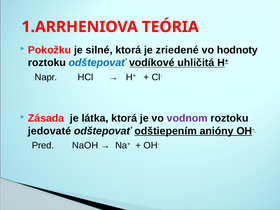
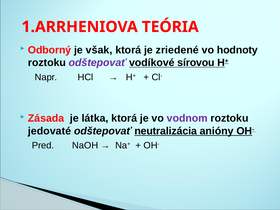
Pokožku: Pokožku -> Odborný
silné: silné -> však
odštepovať at (98, 63) colour: blue -> purple
uhličitá: uhličitá -> sírovou
odštiepením: odštiepením -> neutralizácia
